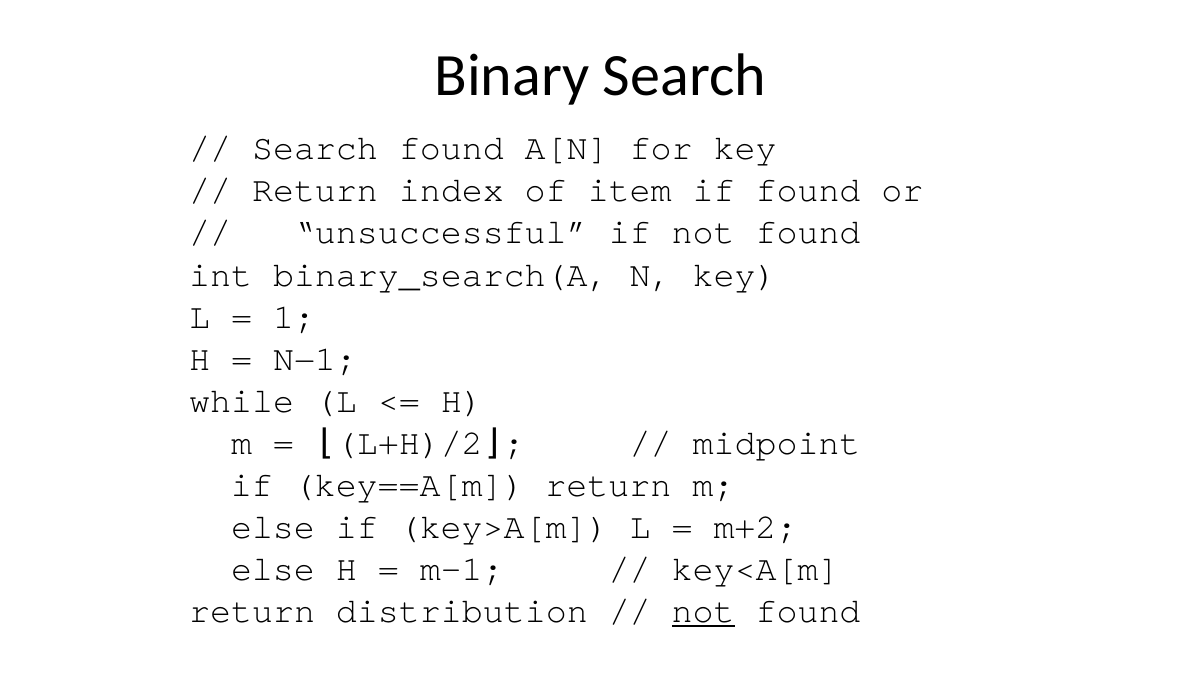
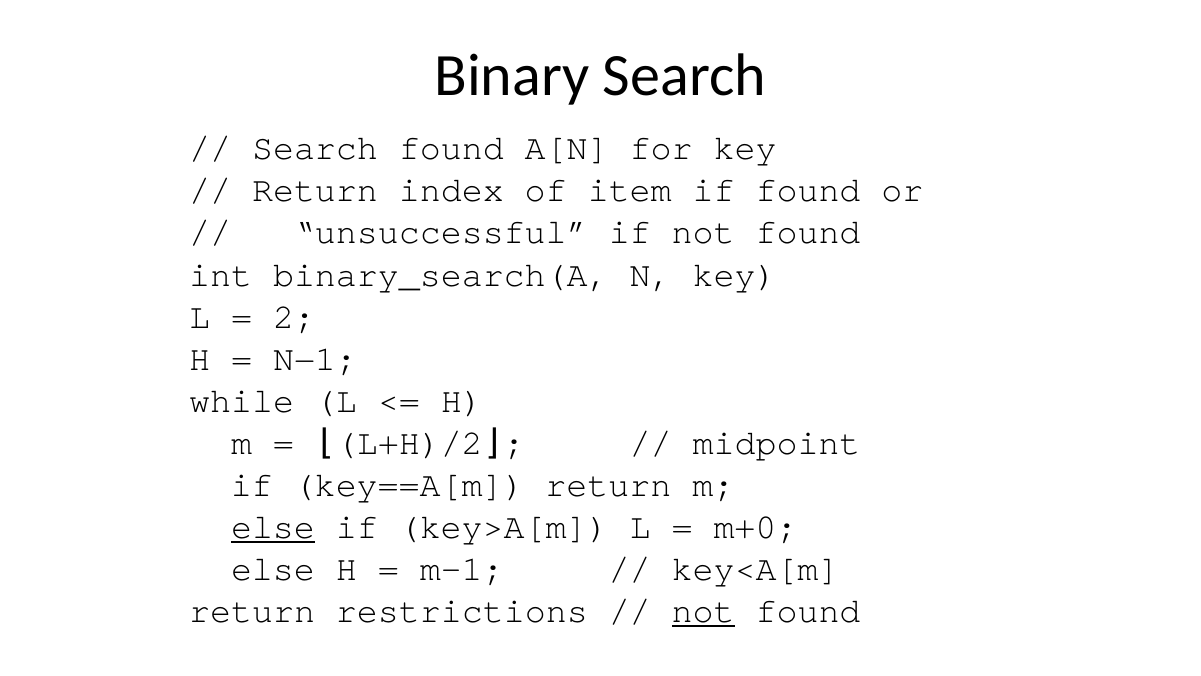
1: 1 -> 2
else at (273, 527) underline: none -> present
m+2: m+2 -> m+0
distribution: distribution -> restrictions
